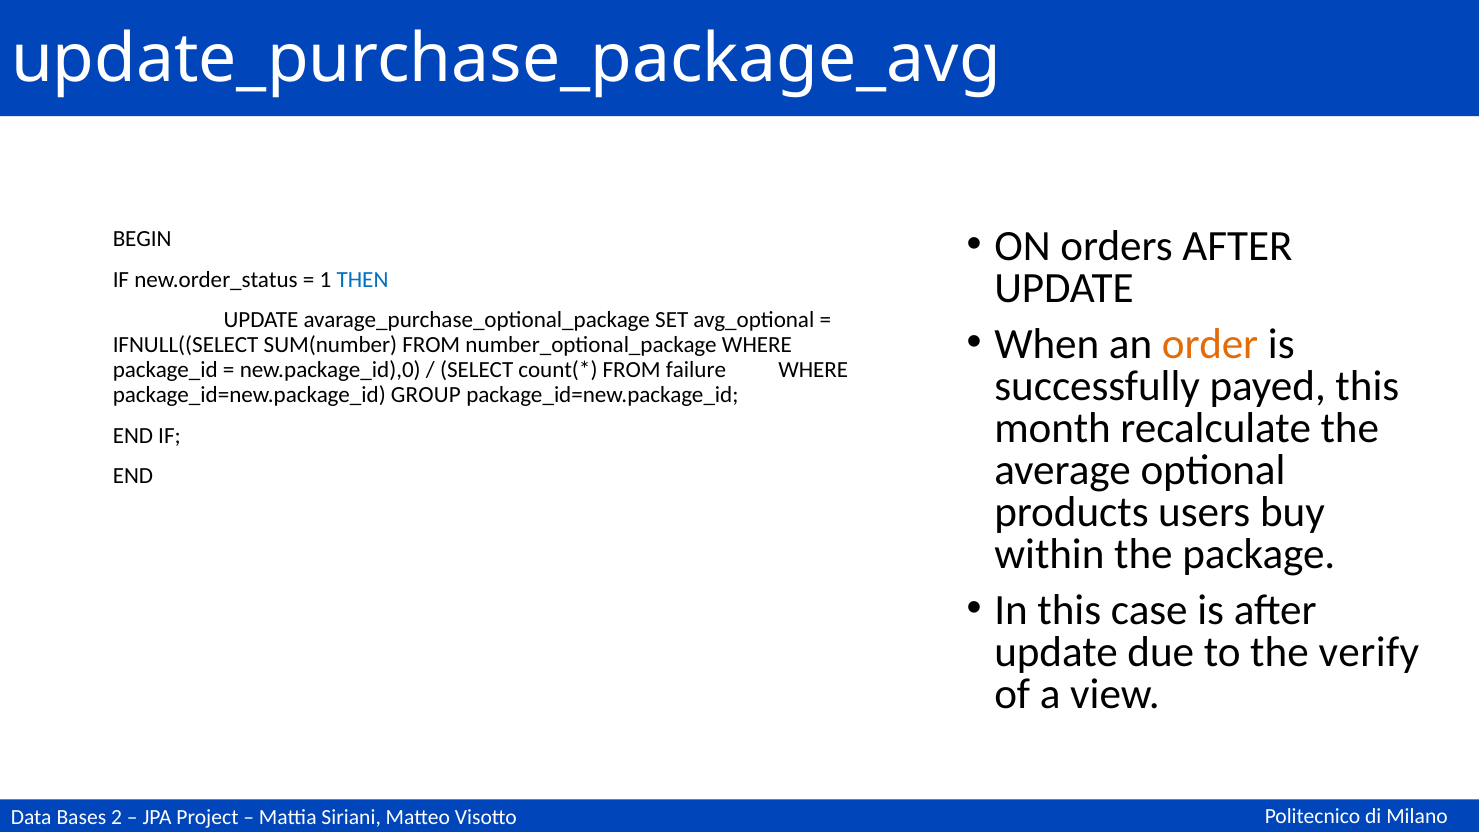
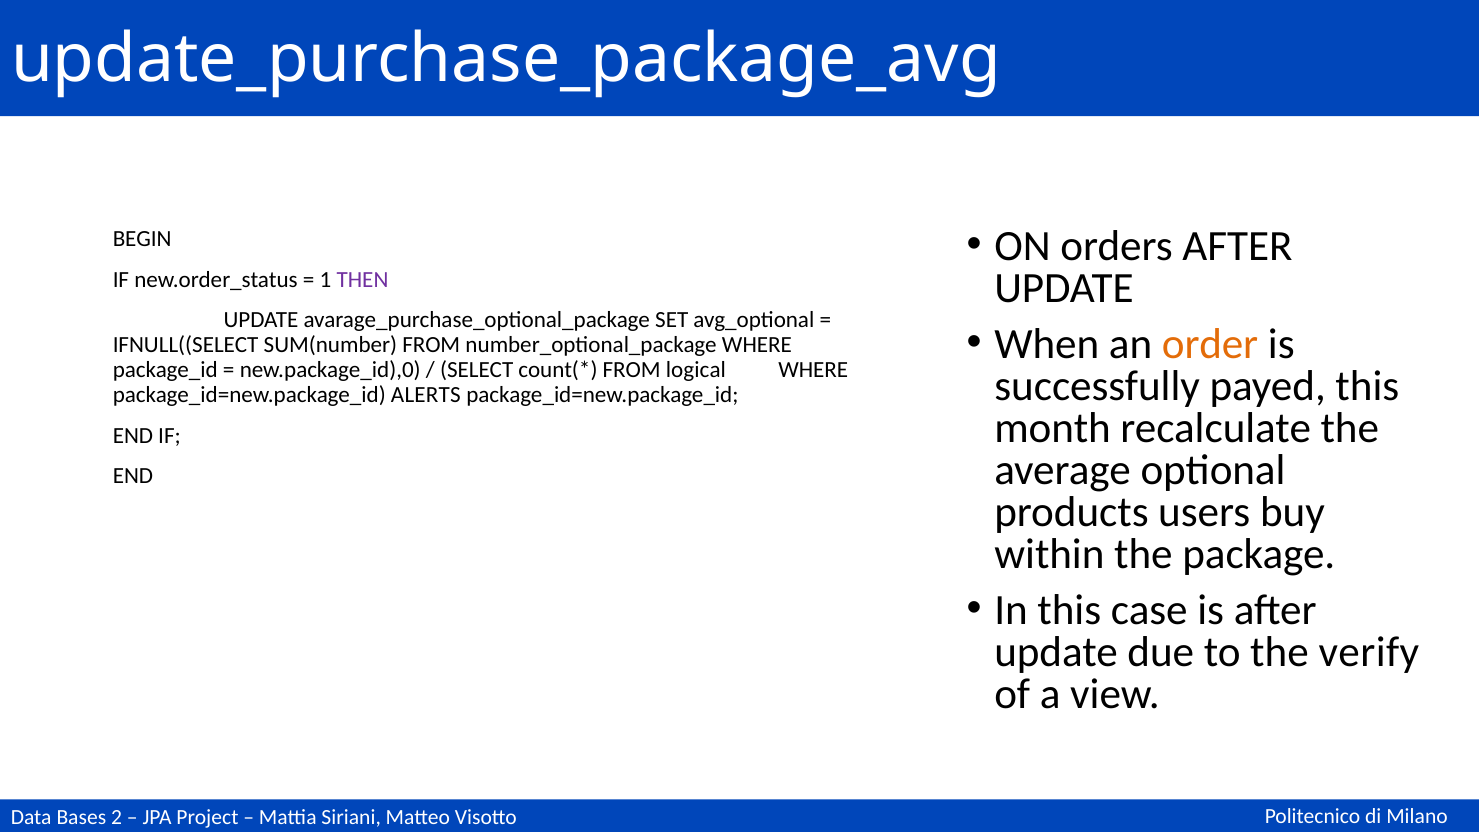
THEN colour: blue -> purple
failure: failure -> logical
GROUP: GROUP -> ALERTS
